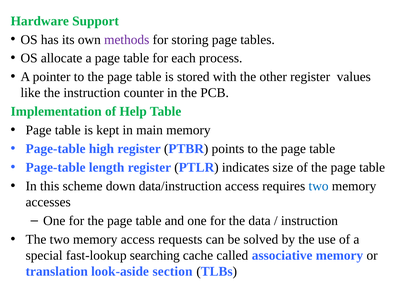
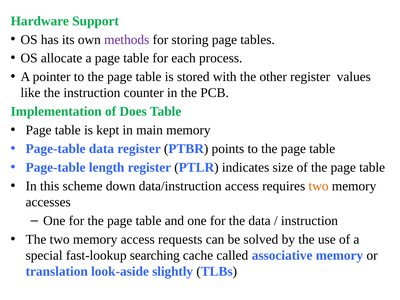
Help: Help -> Does
Page-table high: high -> data
two at (319, 186) colour: blue -> orange
section: section -> slightly
